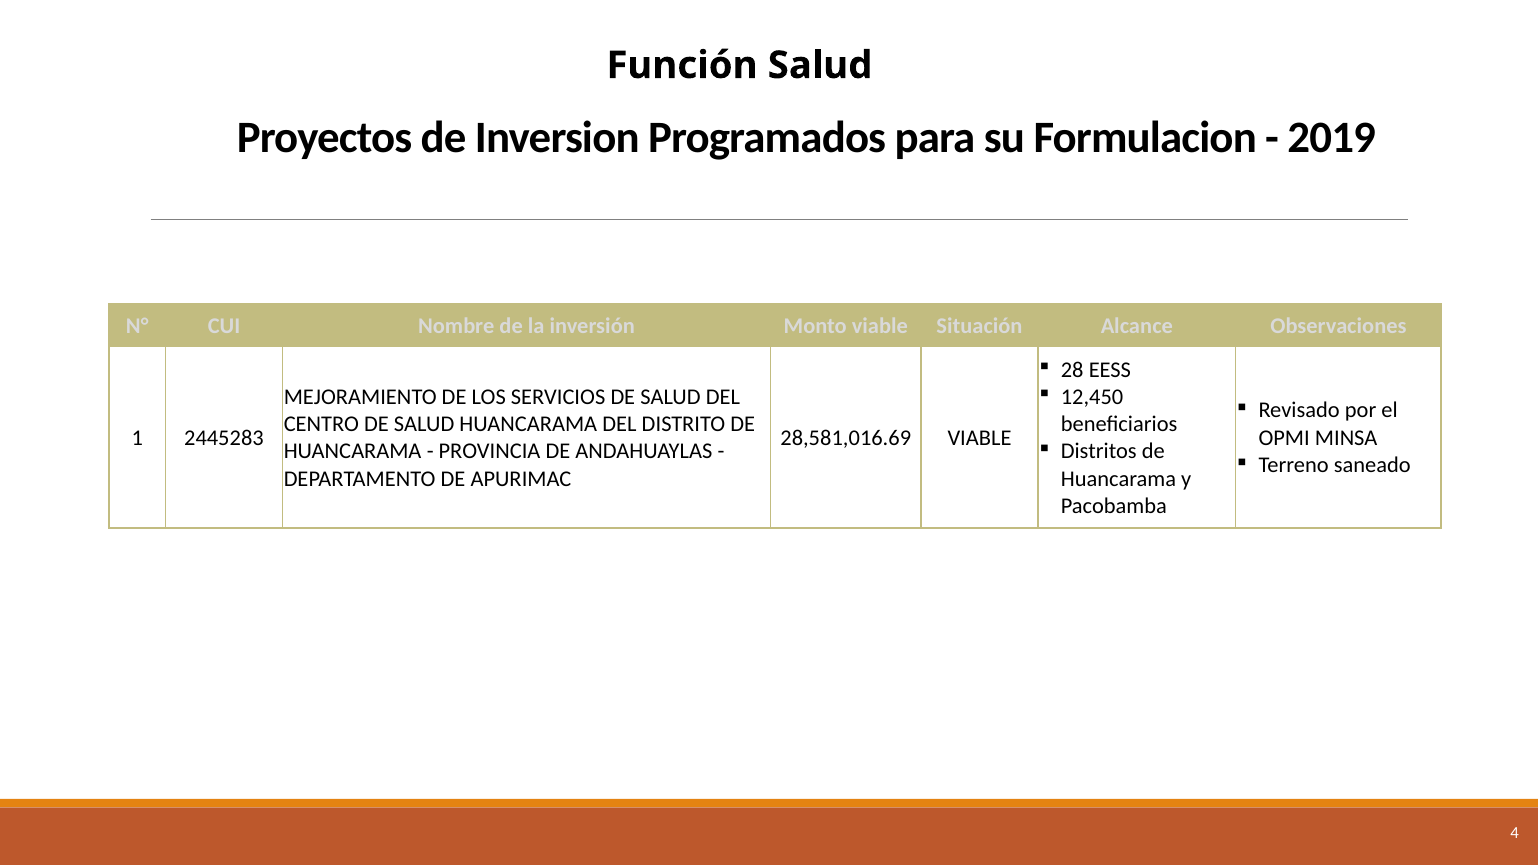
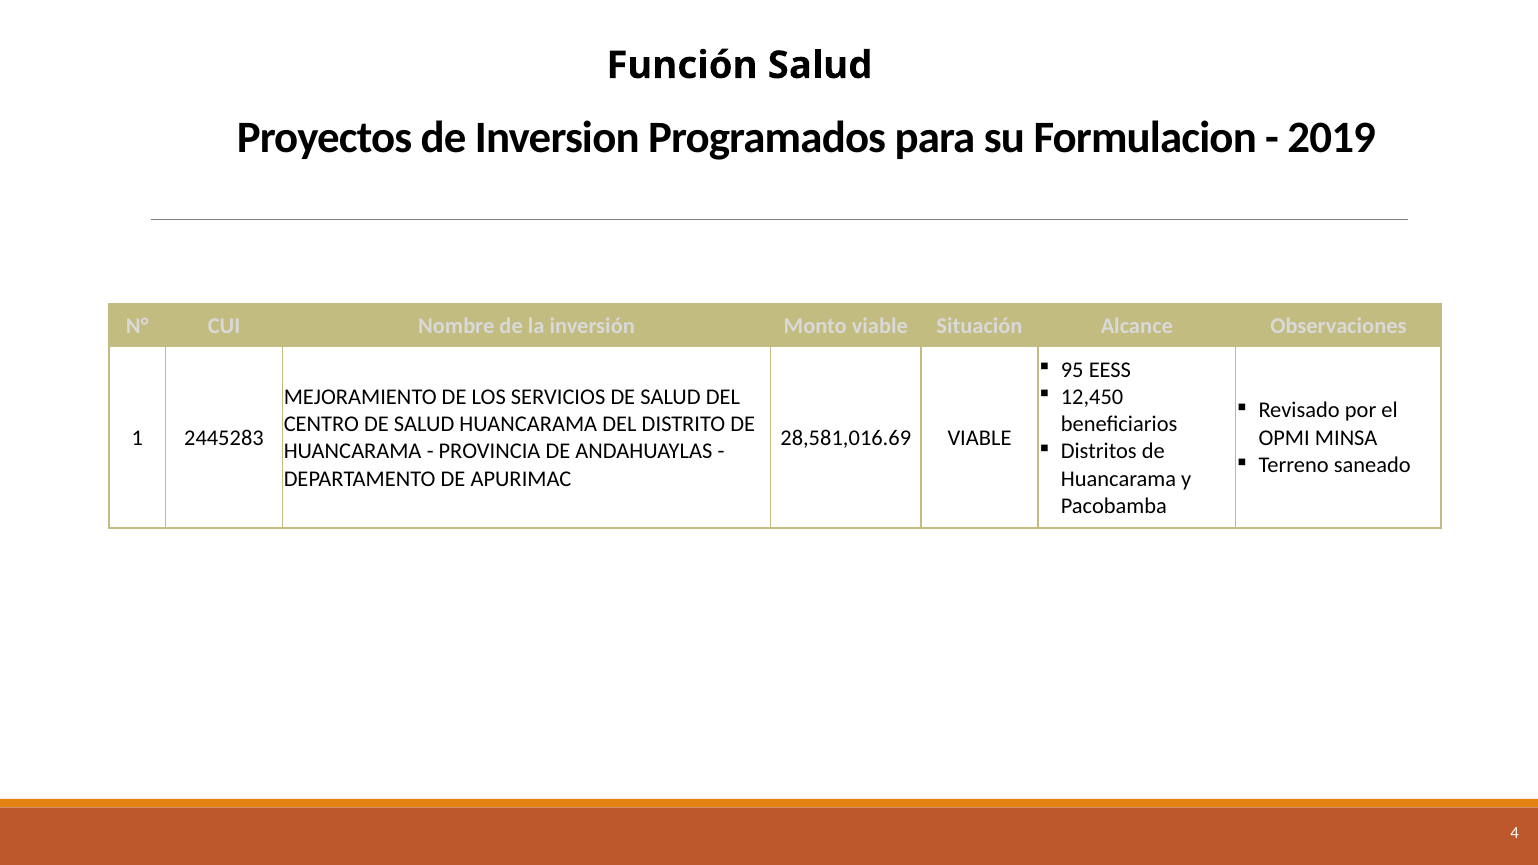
28: 28 -> 95
